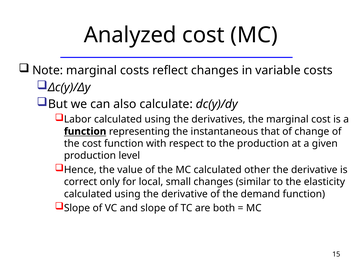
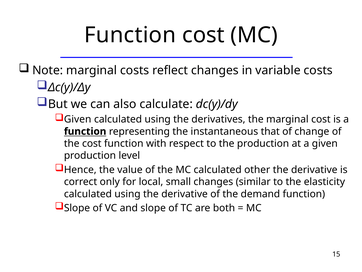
Analyzed at (130, 35): Analyzed -> Function
Labor at (78, 119): Labor -> Given
